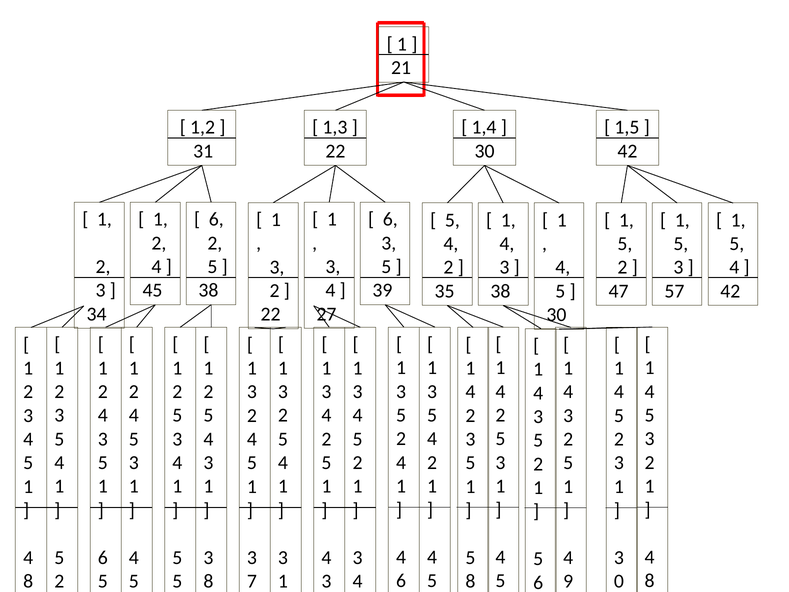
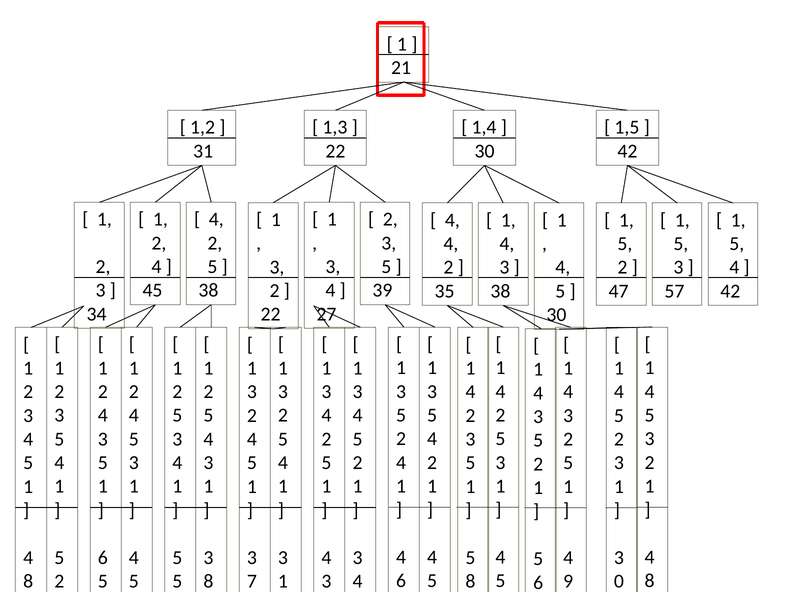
6 at (216, 219): 6 -> 4
6 at (390, 219): 6 -> 2
5 at (452, 220): 5 -> 4
